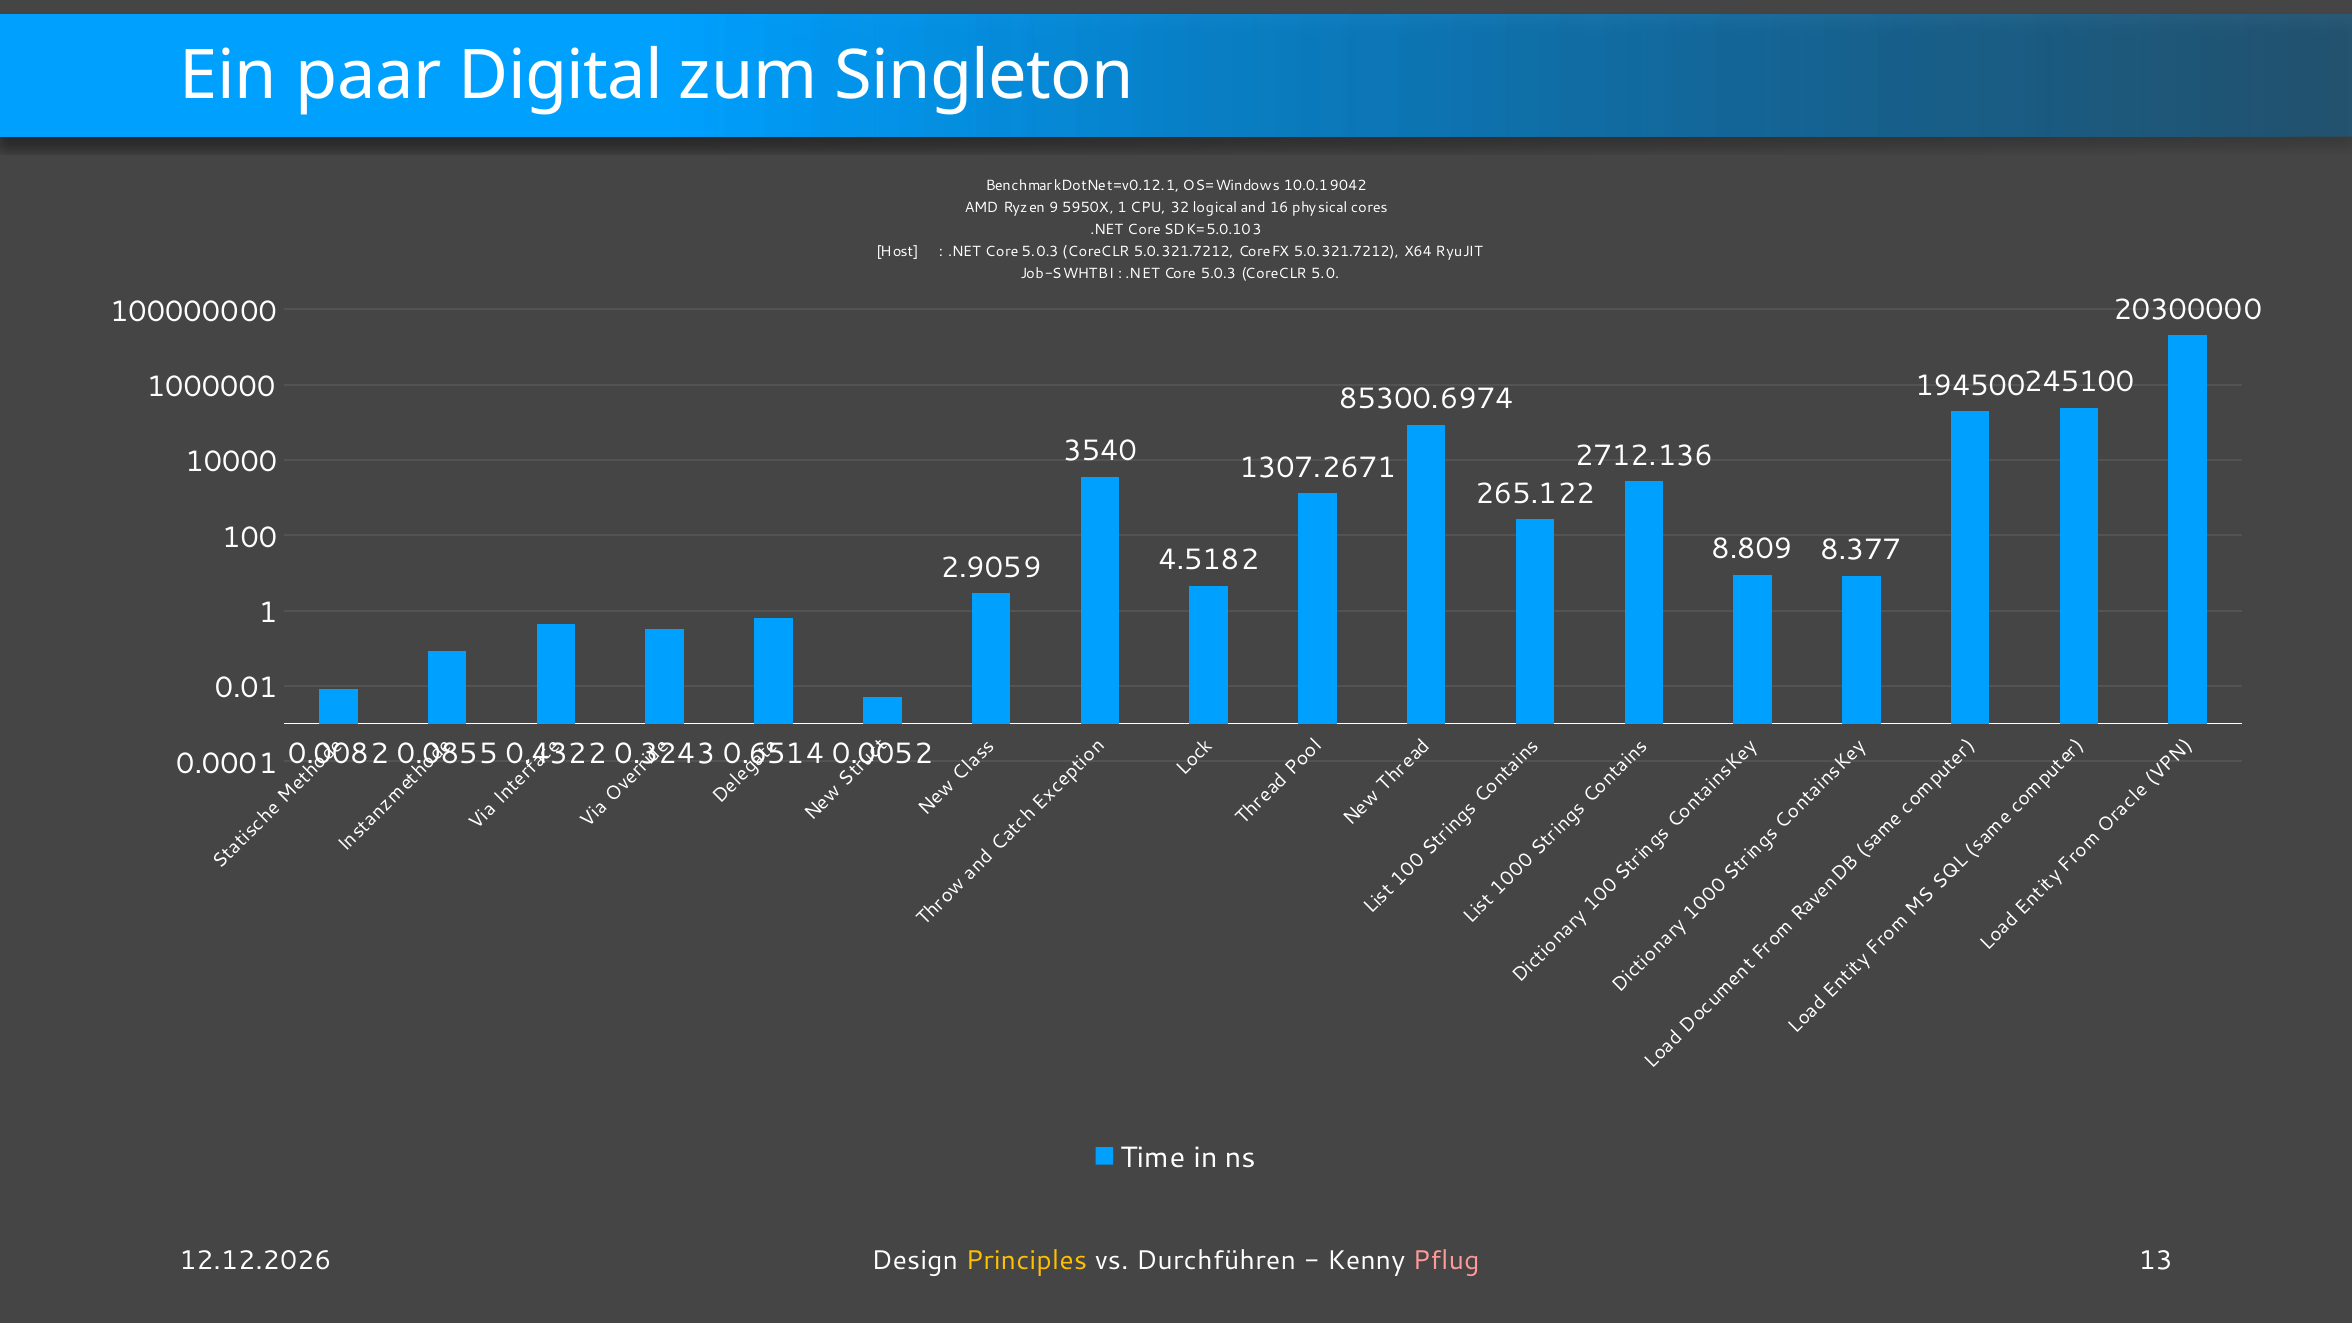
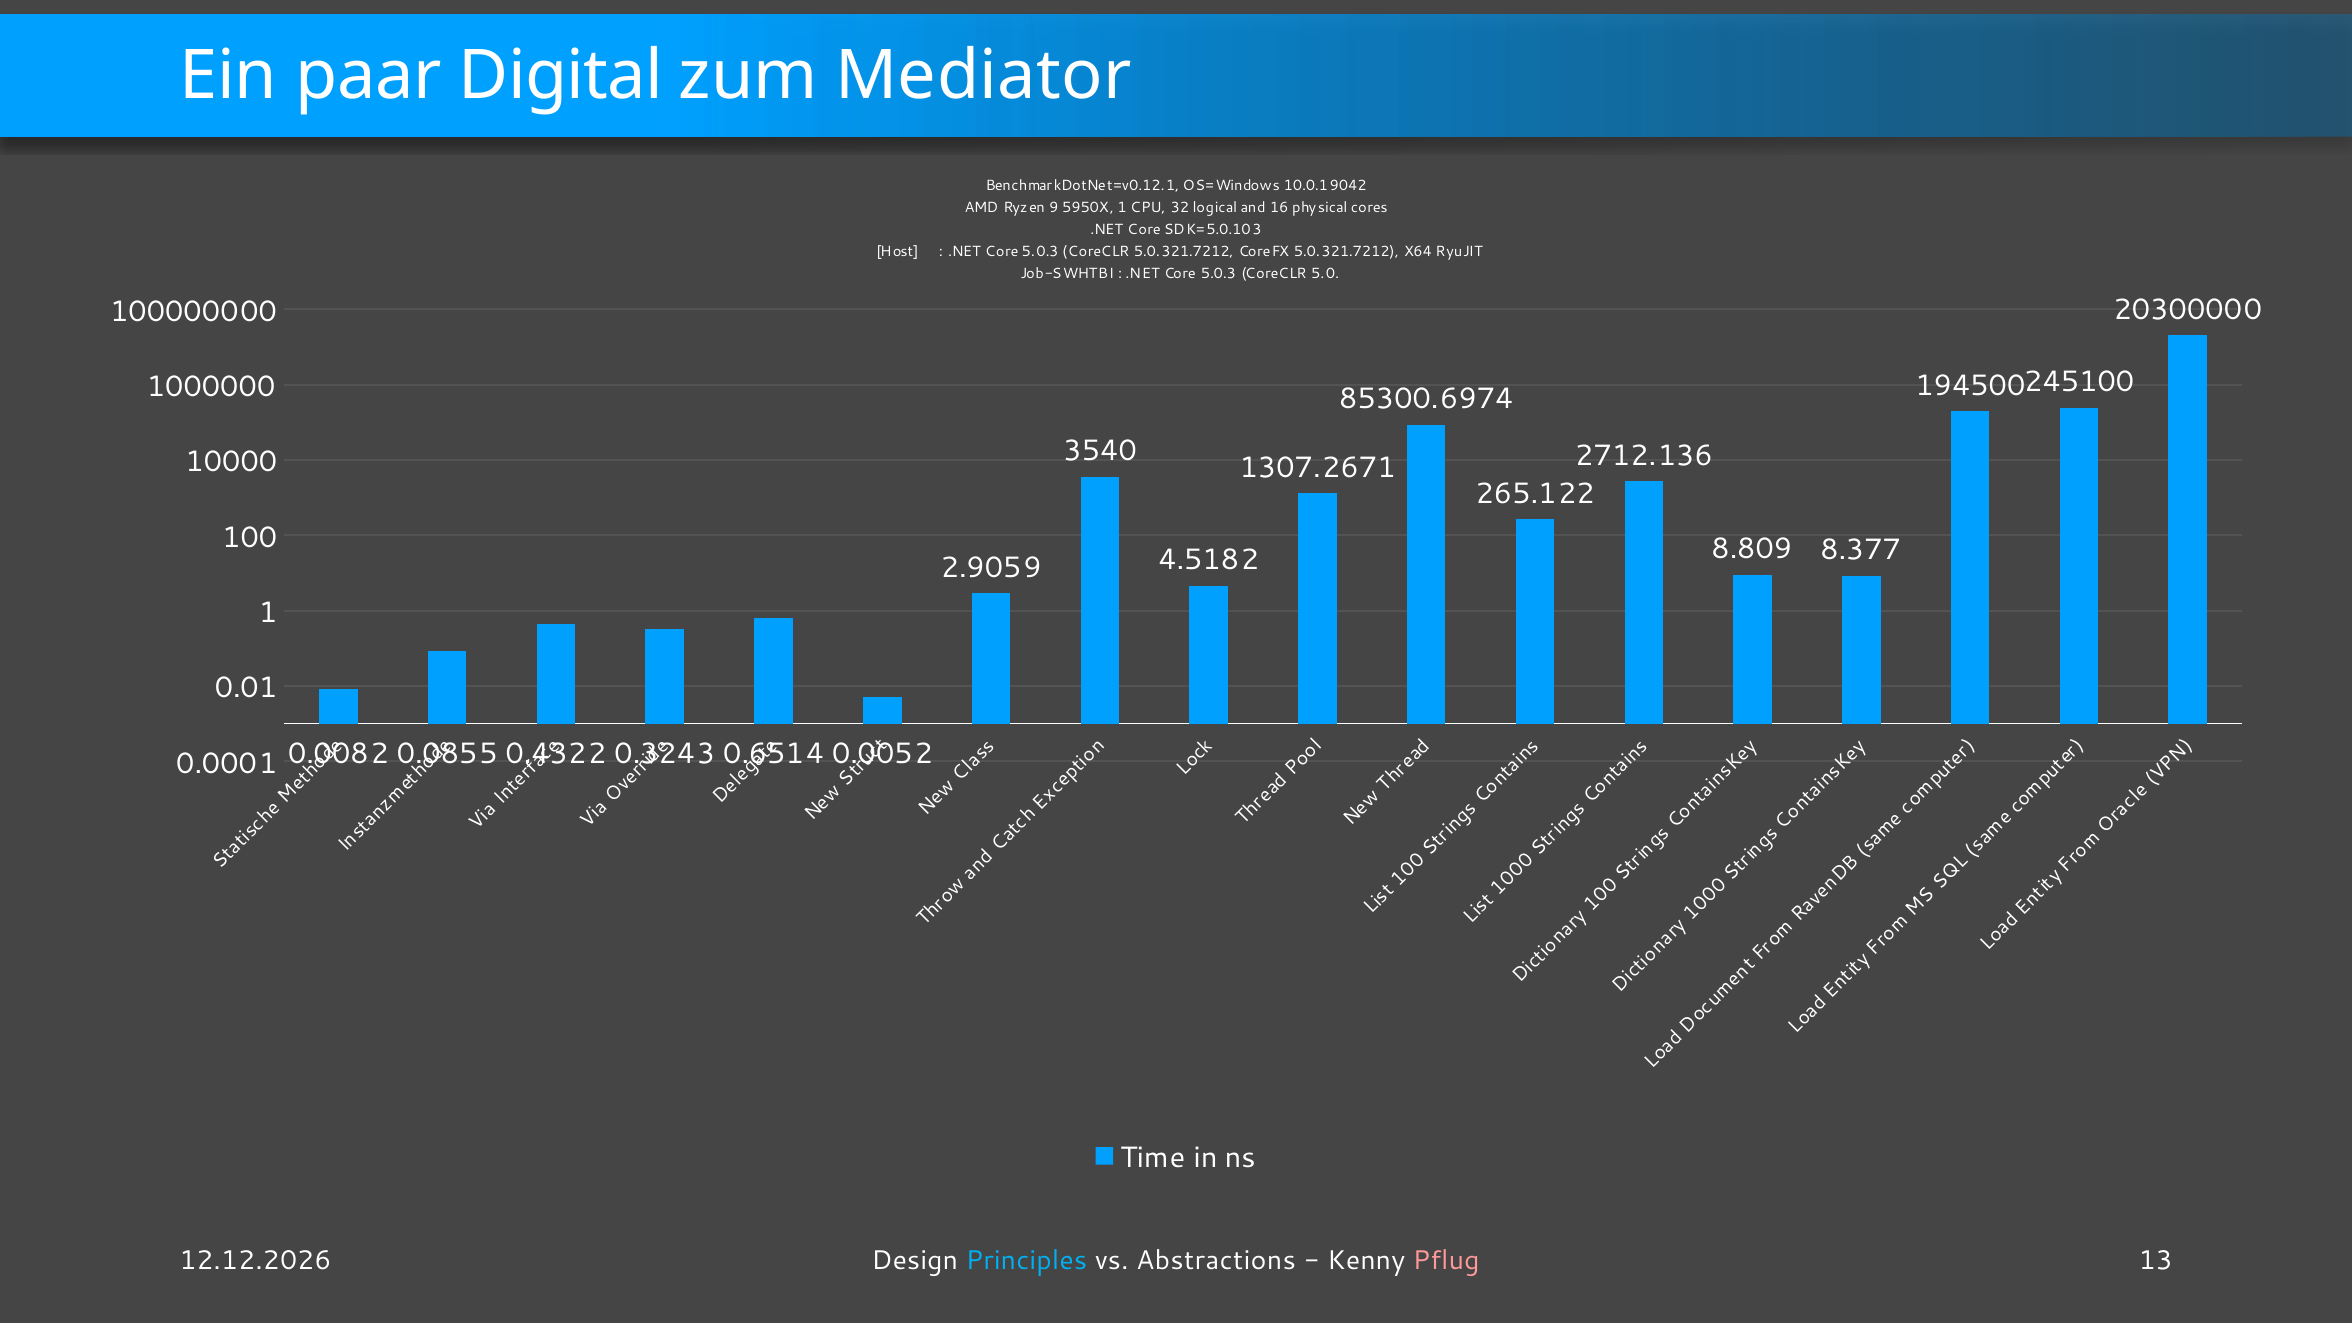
Singleton: Singleton -> Mediator
Principles colour: yellow -> light blue
Durchführen: Durchführen -> Abstractions
